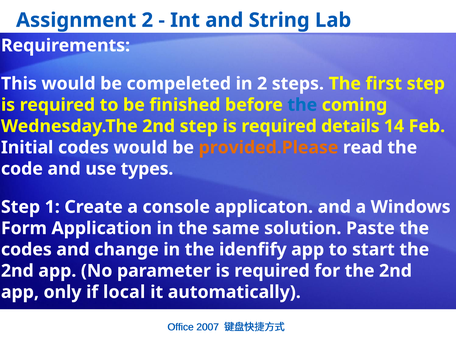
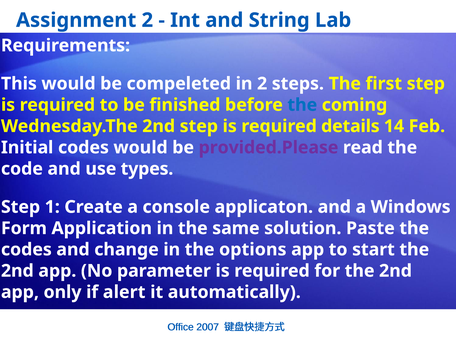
provided.Please colour: orange -> purple
idenfify: idenfify -> options
local: local -> alert
